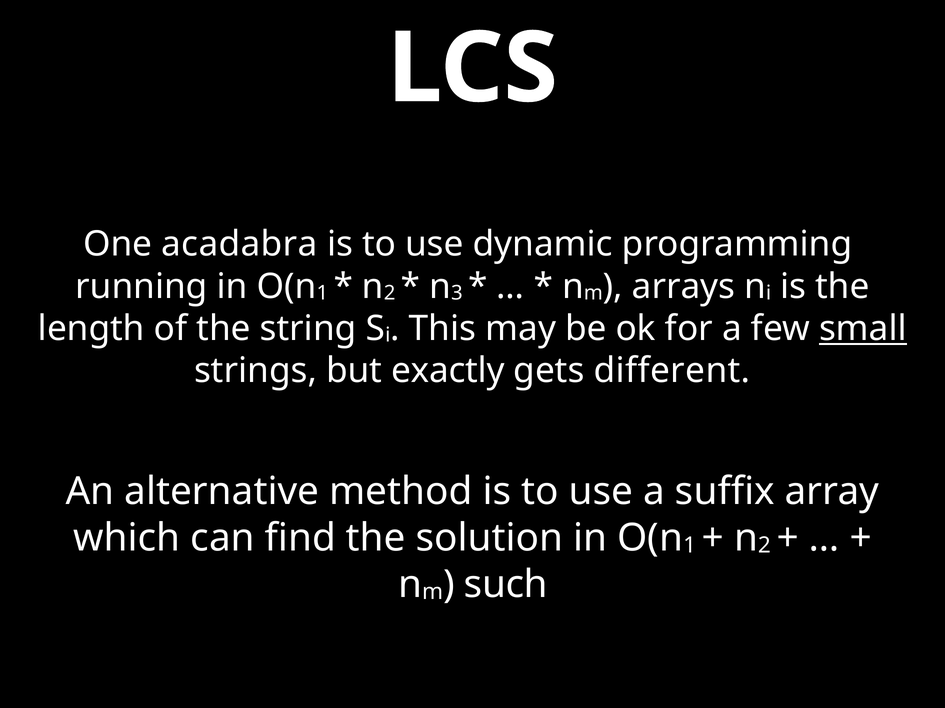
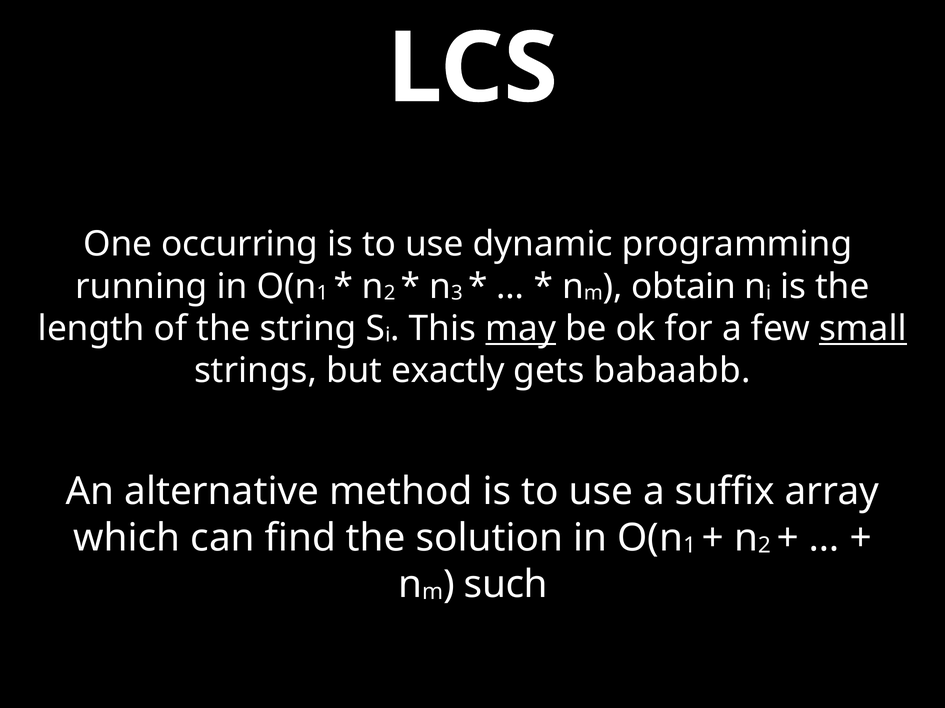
acadabra: acadabra -> occurring
arrays: arrays -> obtain
may underline: none -> present
different: different -> babaabb
